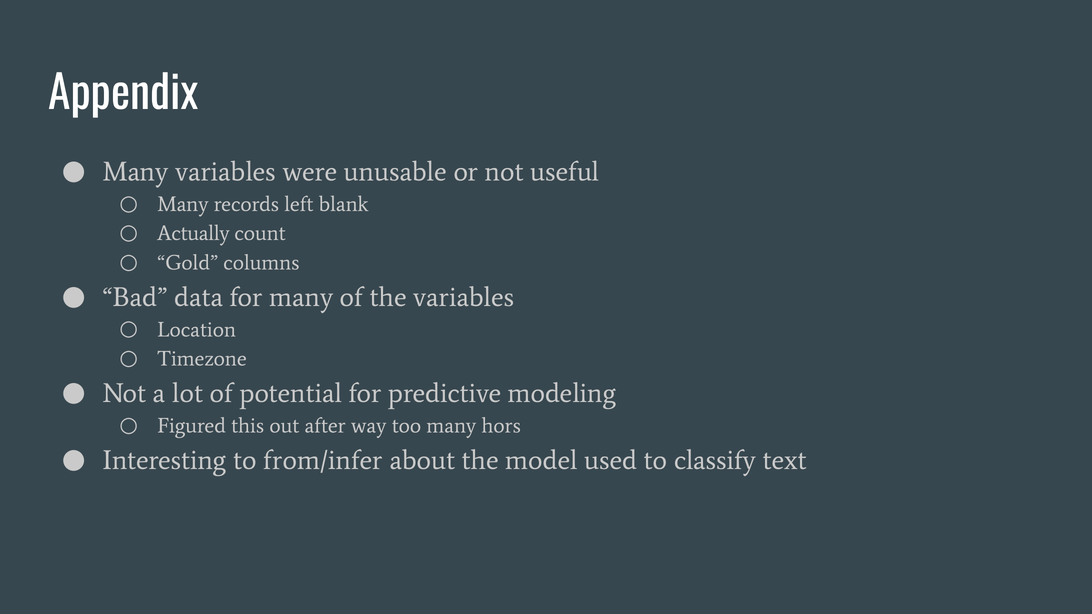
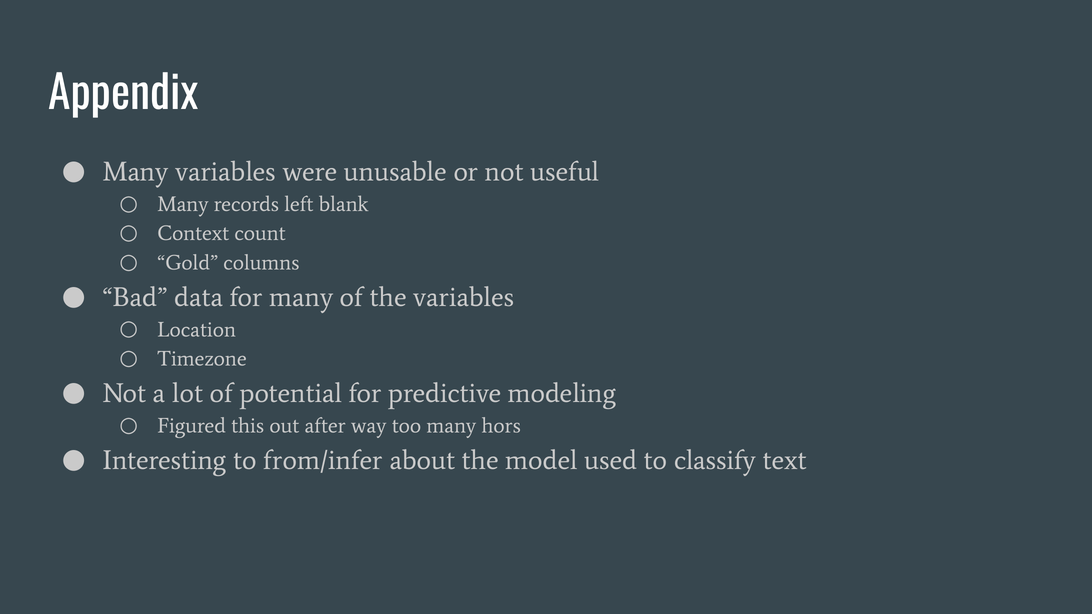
Actually: Actually -> Context
